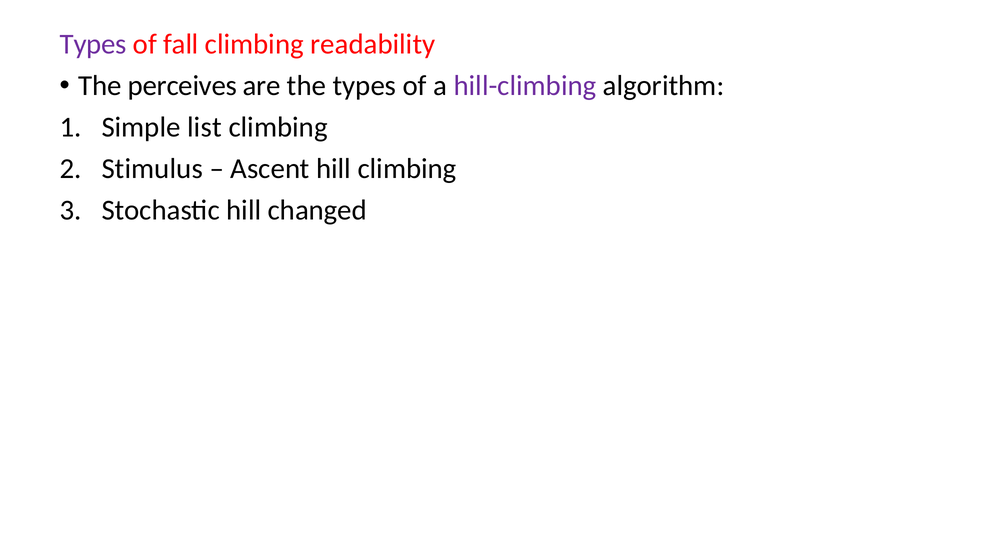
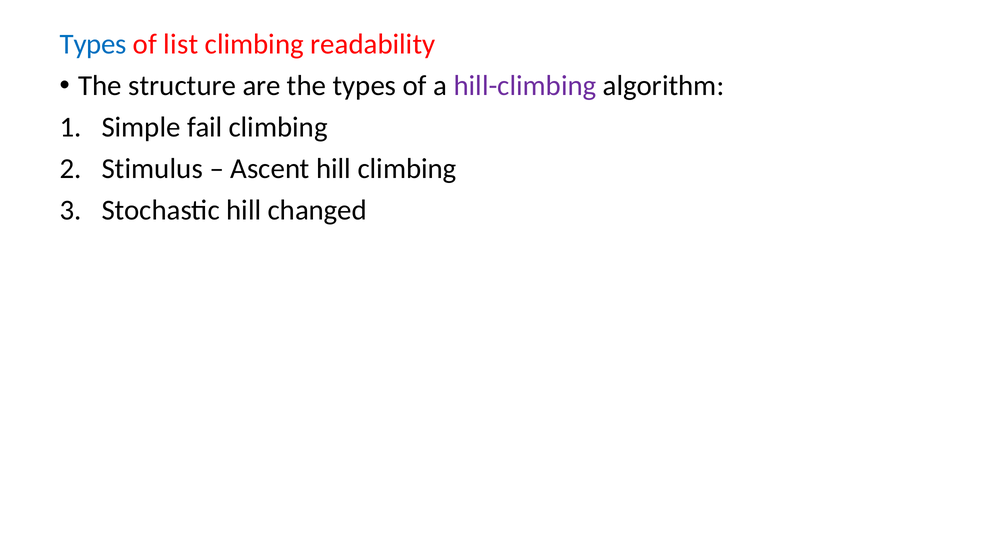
Types at (93, 44) colour: purple -> blue
fall: fall -> list
perceives: perceives -> structure
list: list -> fail
